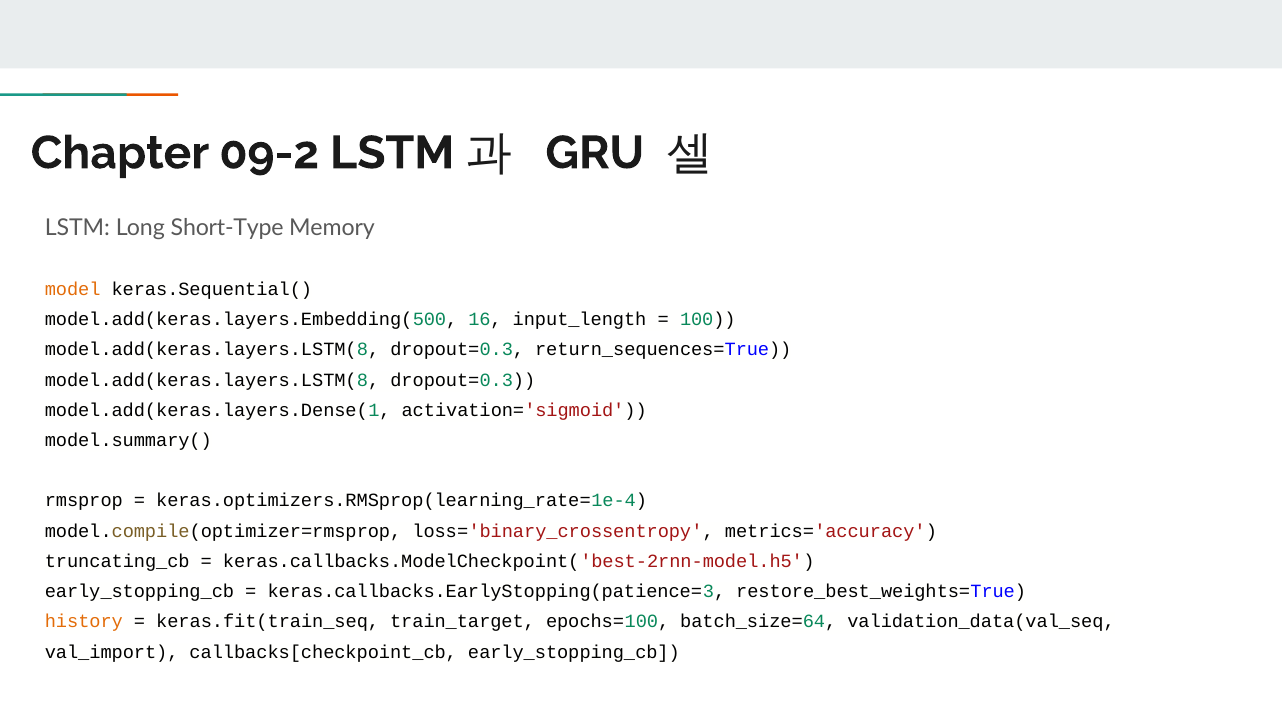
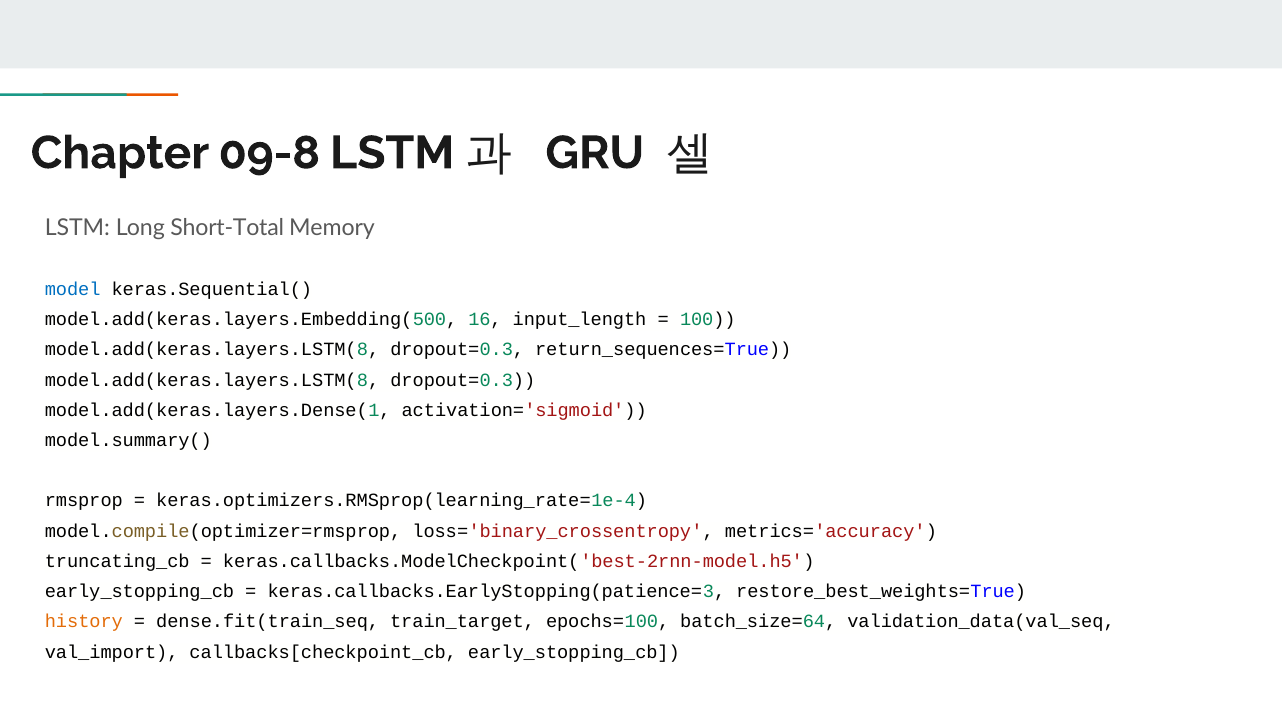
09-2: 09-2 -> 09-8
Short-Type: Short-Type -> Short-Total
model colour: orange -> blue
keras.fit(train_seq: keras.fit(train_seq -> dense.fit(train_seq
